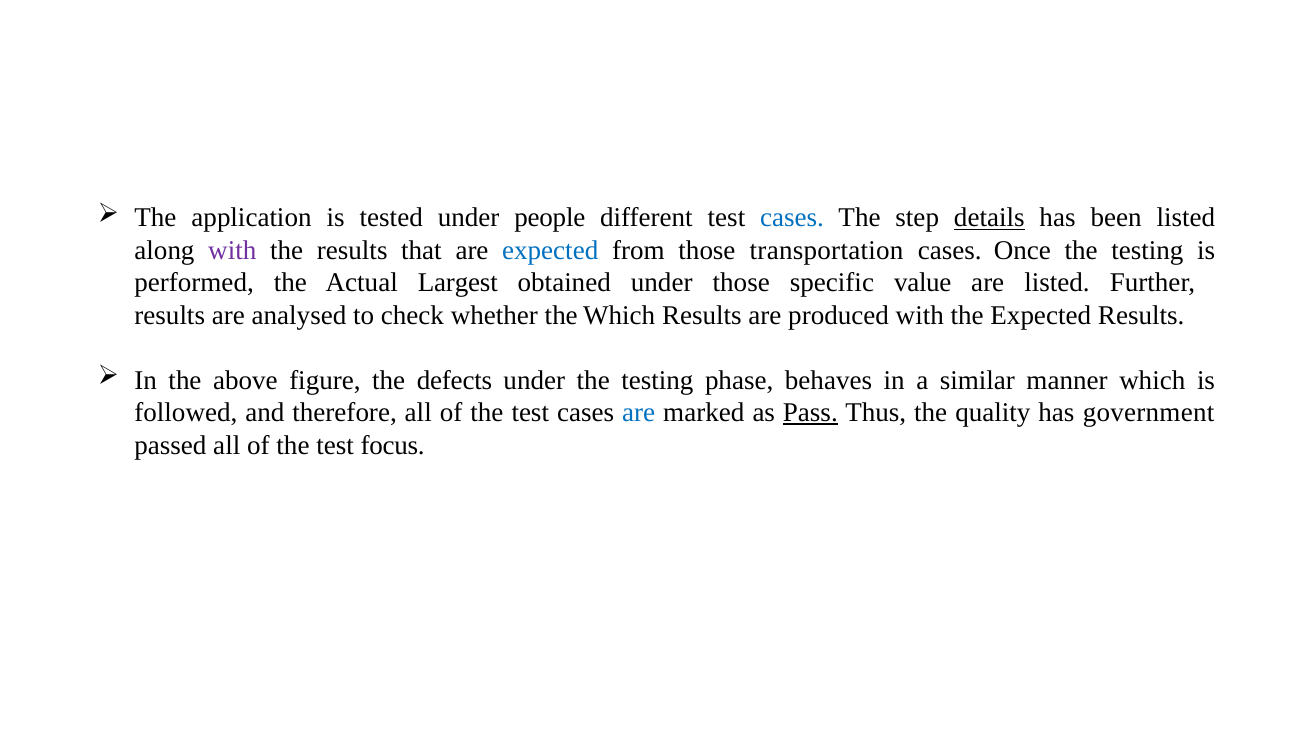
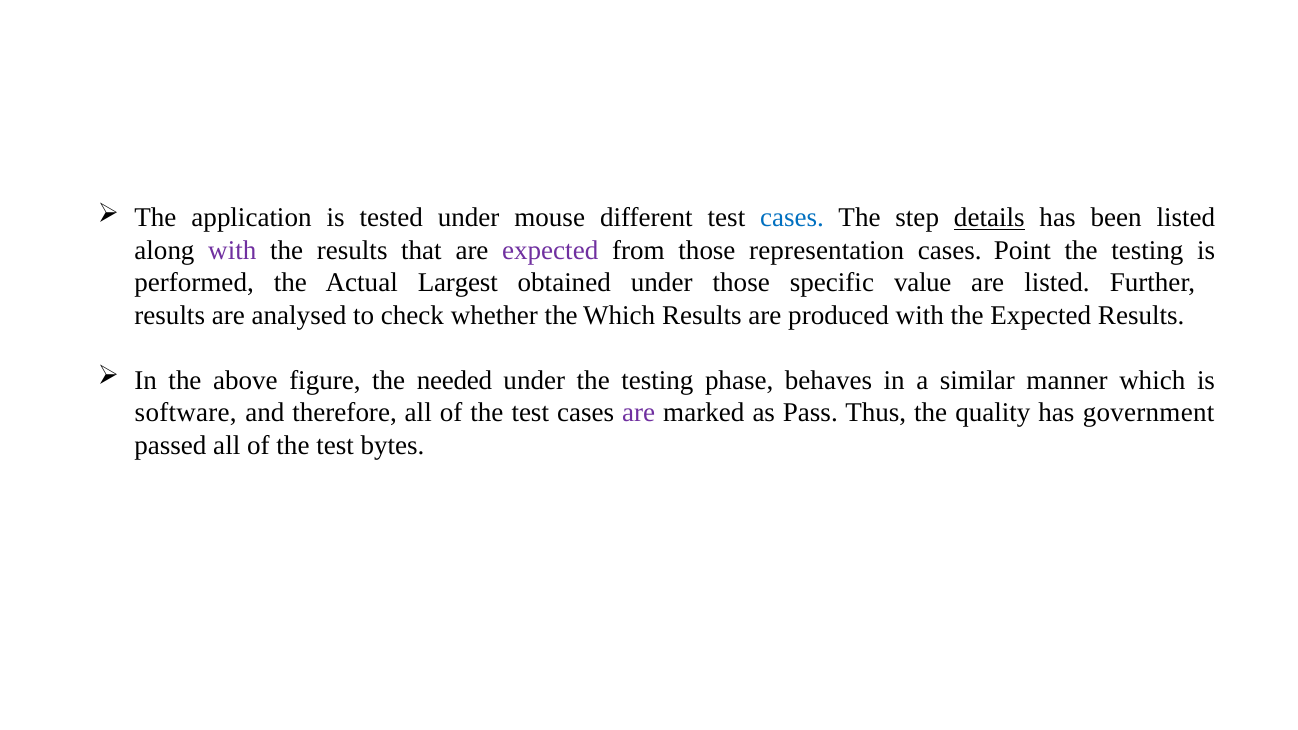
people: people -> mouse
expected at (550, 250) colour: blue -> purple
transportation: transportation -> representation
Once: Once -> Point
defects: defects -> needed
followed: followed -> software
are at (639, 413) colour: blue -> purple
Pass underline: present -> none
focus: focus -> bytes
